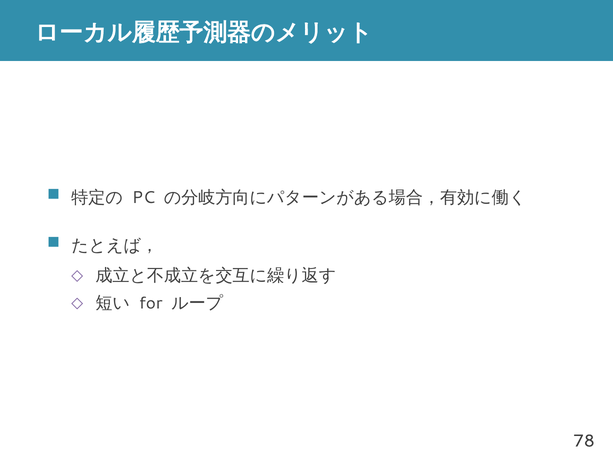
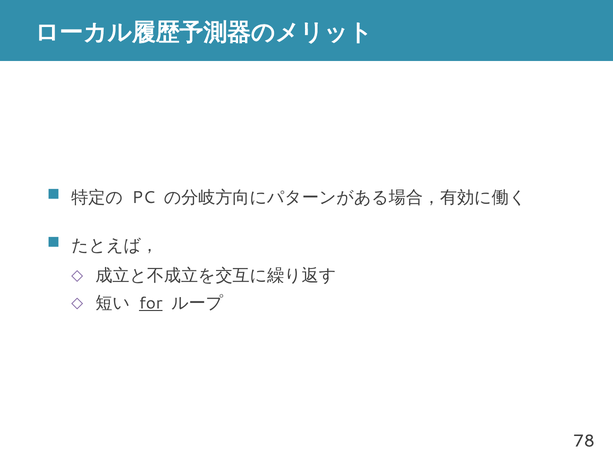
for underline: none -> present
